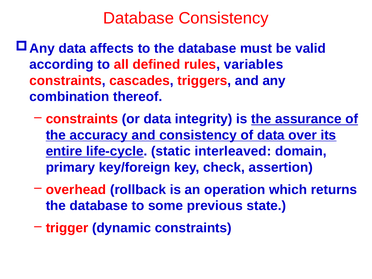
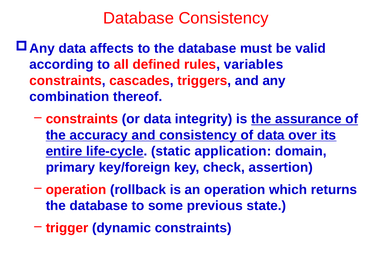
interleaved: interleaved -> application
overhead at (76, 190): overhead -> operation
